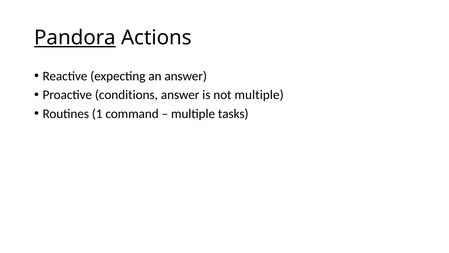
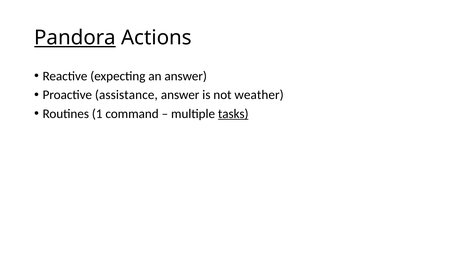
conditions: conditions -> assistance
not multiple: multiple -> weather
tasks underline: none -> present
